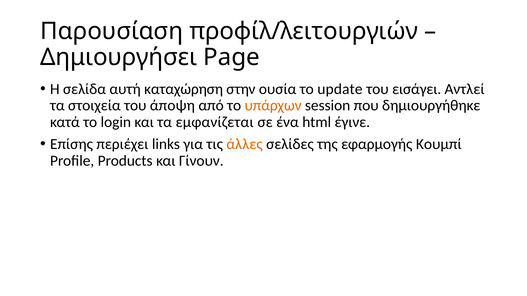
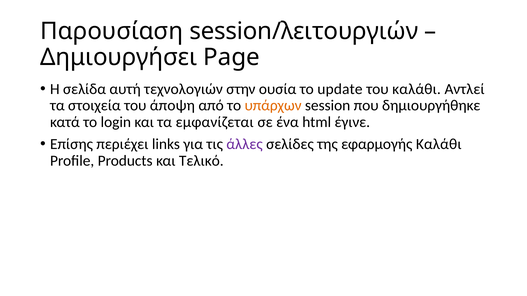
προφίλ/λειτουργιών: προφίλ/λειτουργιών -> session/λειτουργιών
καταχώρηση: καταχώρηση -> τεχνολογιών
του εισάγει: εισάγει -> καλάθι
άλλες colour: orange -> purple
εφαρμογής Κουμπί: Κουμπί -> Καλάθι
Γίνουν: Γίνουν -> Τελικό
